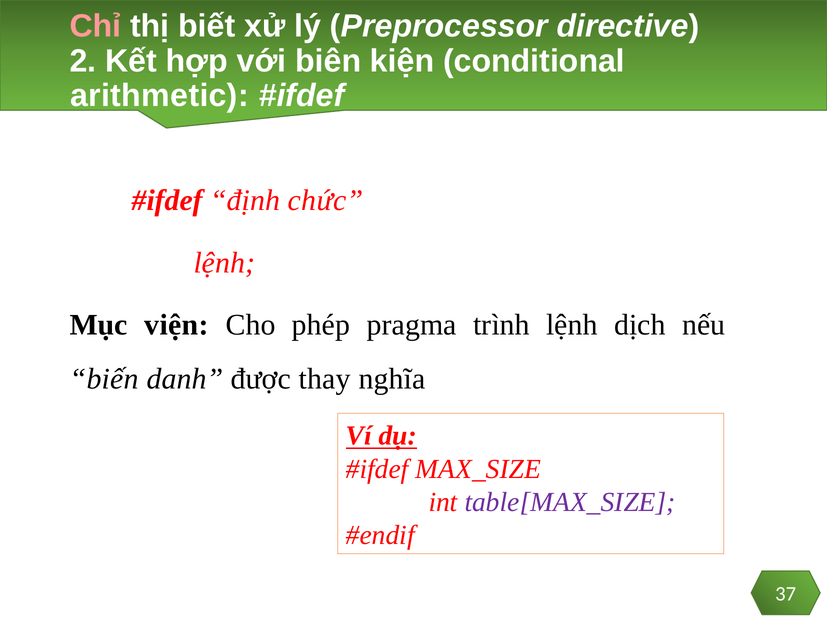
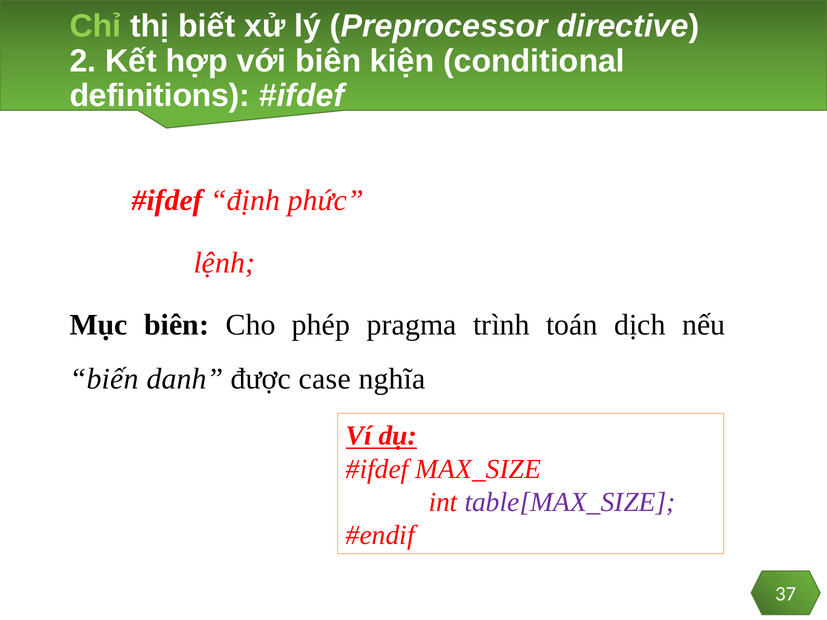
Chỉ colour: pink -> light green
arithmetic: arithmetic -> definitions
chức: chức -> phức
Mục viện: viện -> biên
trình lệnh: lệnh -> toán
thay: thay -> case
